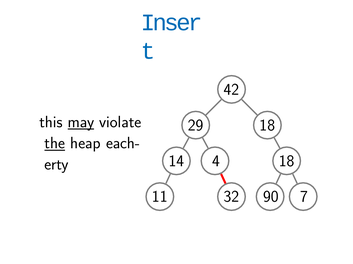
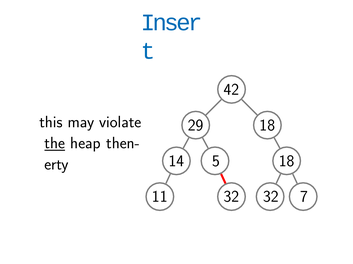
may underline: present -> none
each-: each- -> then-
4: 4 -> 5
32 90: 90 -> 32
